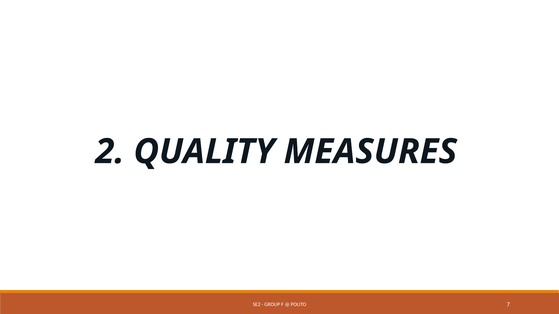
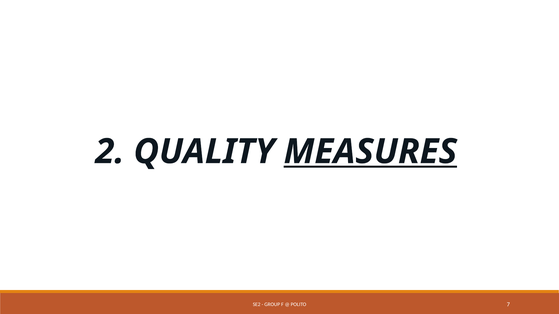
MEASURES underline: none -> present
